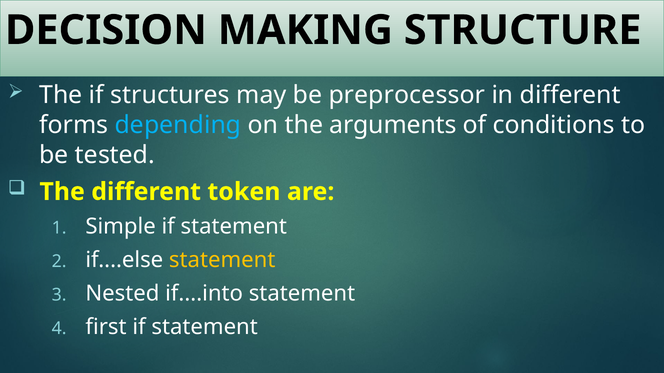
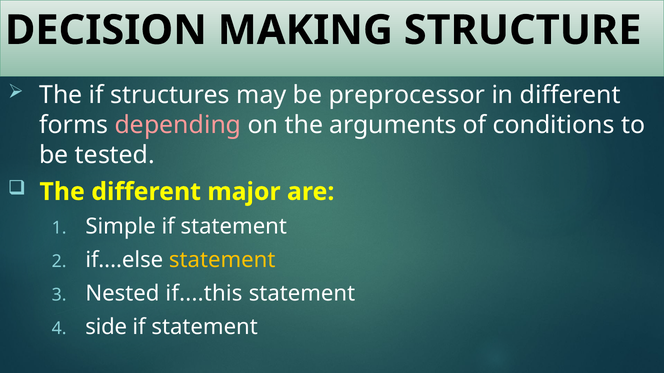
depending colour: light blue -> pink
token: token -> major
if....into: if....into -> if....this
first: first -> side
